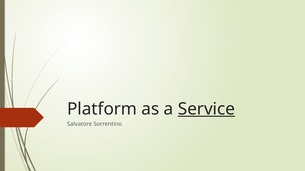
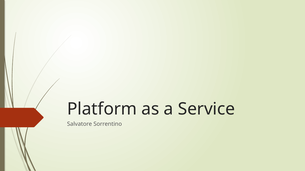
Service underline: present -> none
